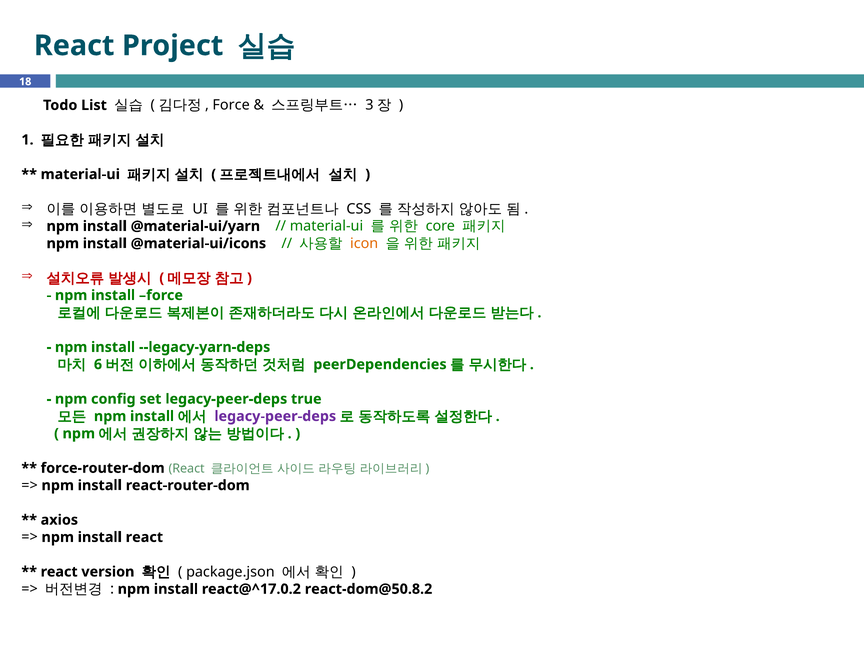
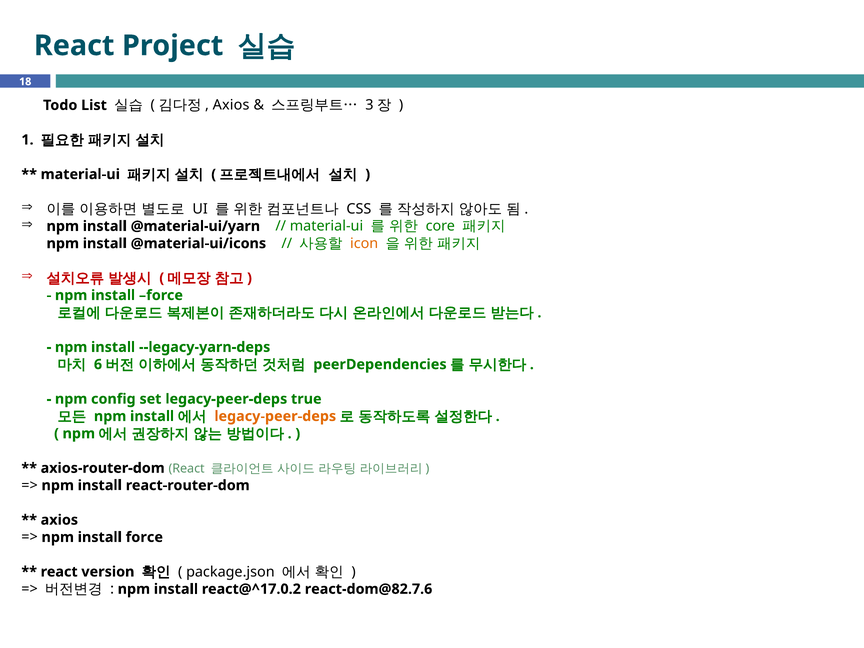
Force at (231, 105): Force -> Axios
legacy-peer-deps at (275, 416) colour: purple -> orange
force-router-dom: force-router-dom -> axios-router-dom
react at (144, 537): react -> force
react-dom@50.8.2: react-dom@50.8.2 -> react-dom@82.7.6
